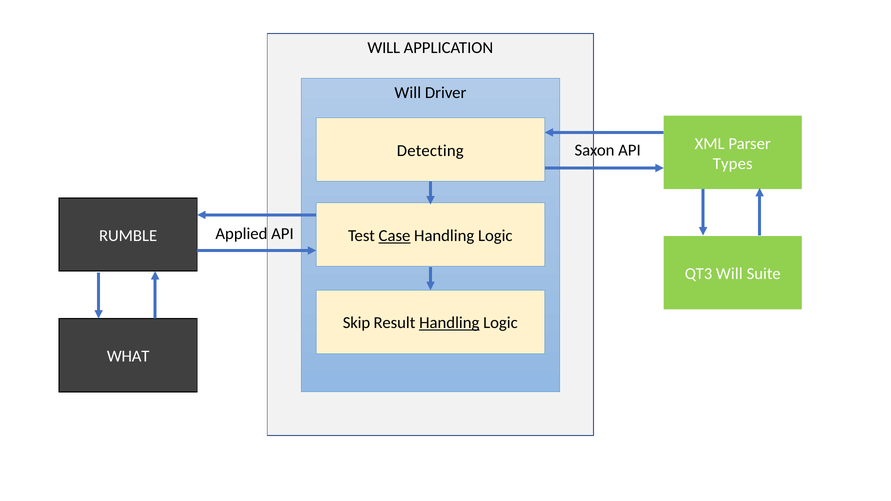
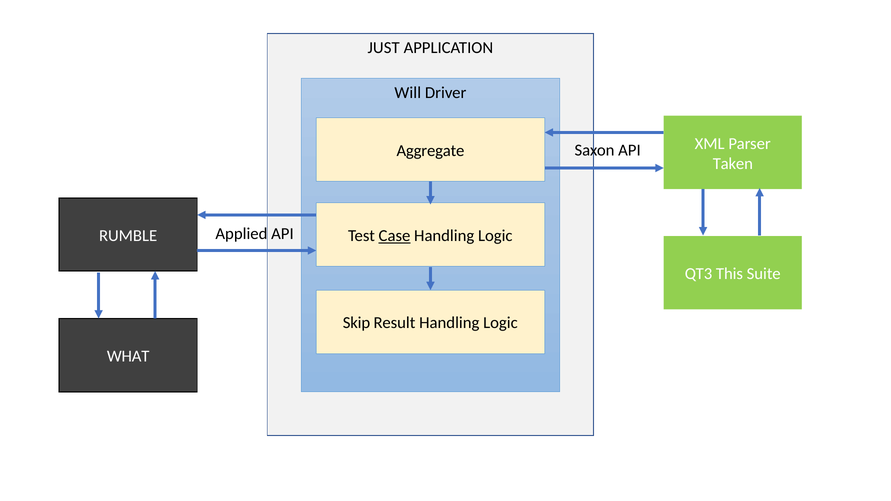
WILL at (384, 48): WILL -> JUST
Detecting: Detecting -> Aggregate
Types: Types -> Taken
QT3 Will: Will -> This
Handling at (449, 323) underline: present -> none
